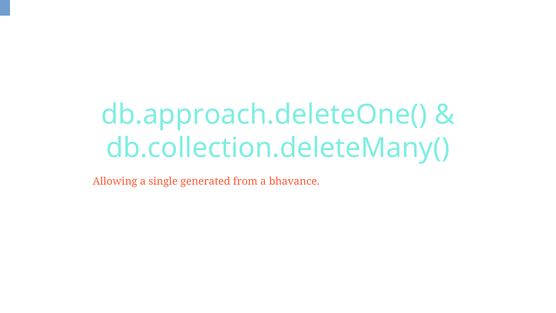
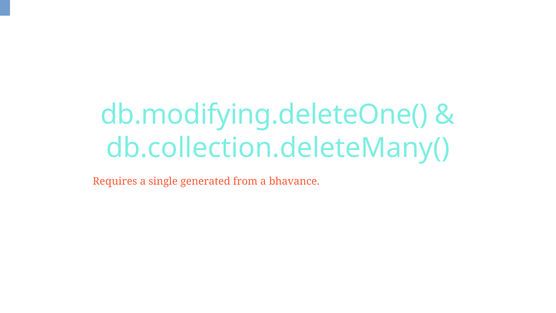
db.approach.deleteOne(: db.approach.deleteOne( -> db.modifying.deleteOne(
Allowing: Allowing -> Requires
